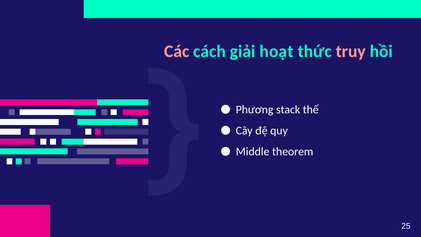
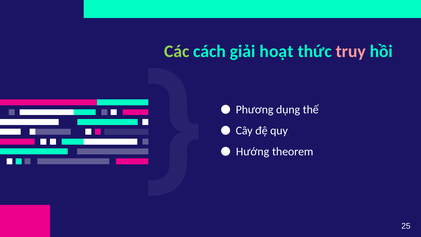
Các colour: pink -> light green
stack: stack -> dụng
Middle: Middle -> Hướng
